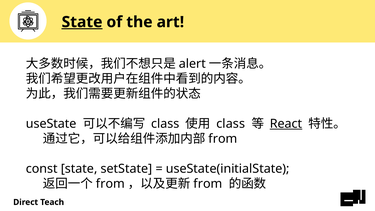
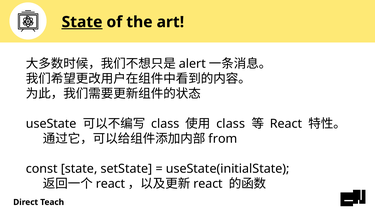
React at (286, 124) underline: present -> none
from at (110, 184): from -> react
from at (208, 184): from -> react
